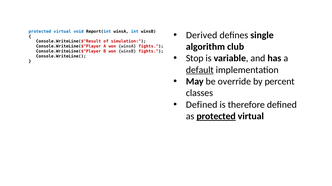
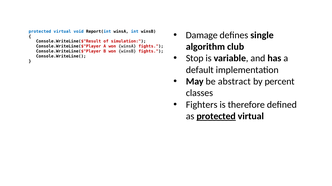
Derived: Derived -> Damage
default underline: present -> none
override: override -> abstract
Defined at (202, 105): Defined -> Fighters
